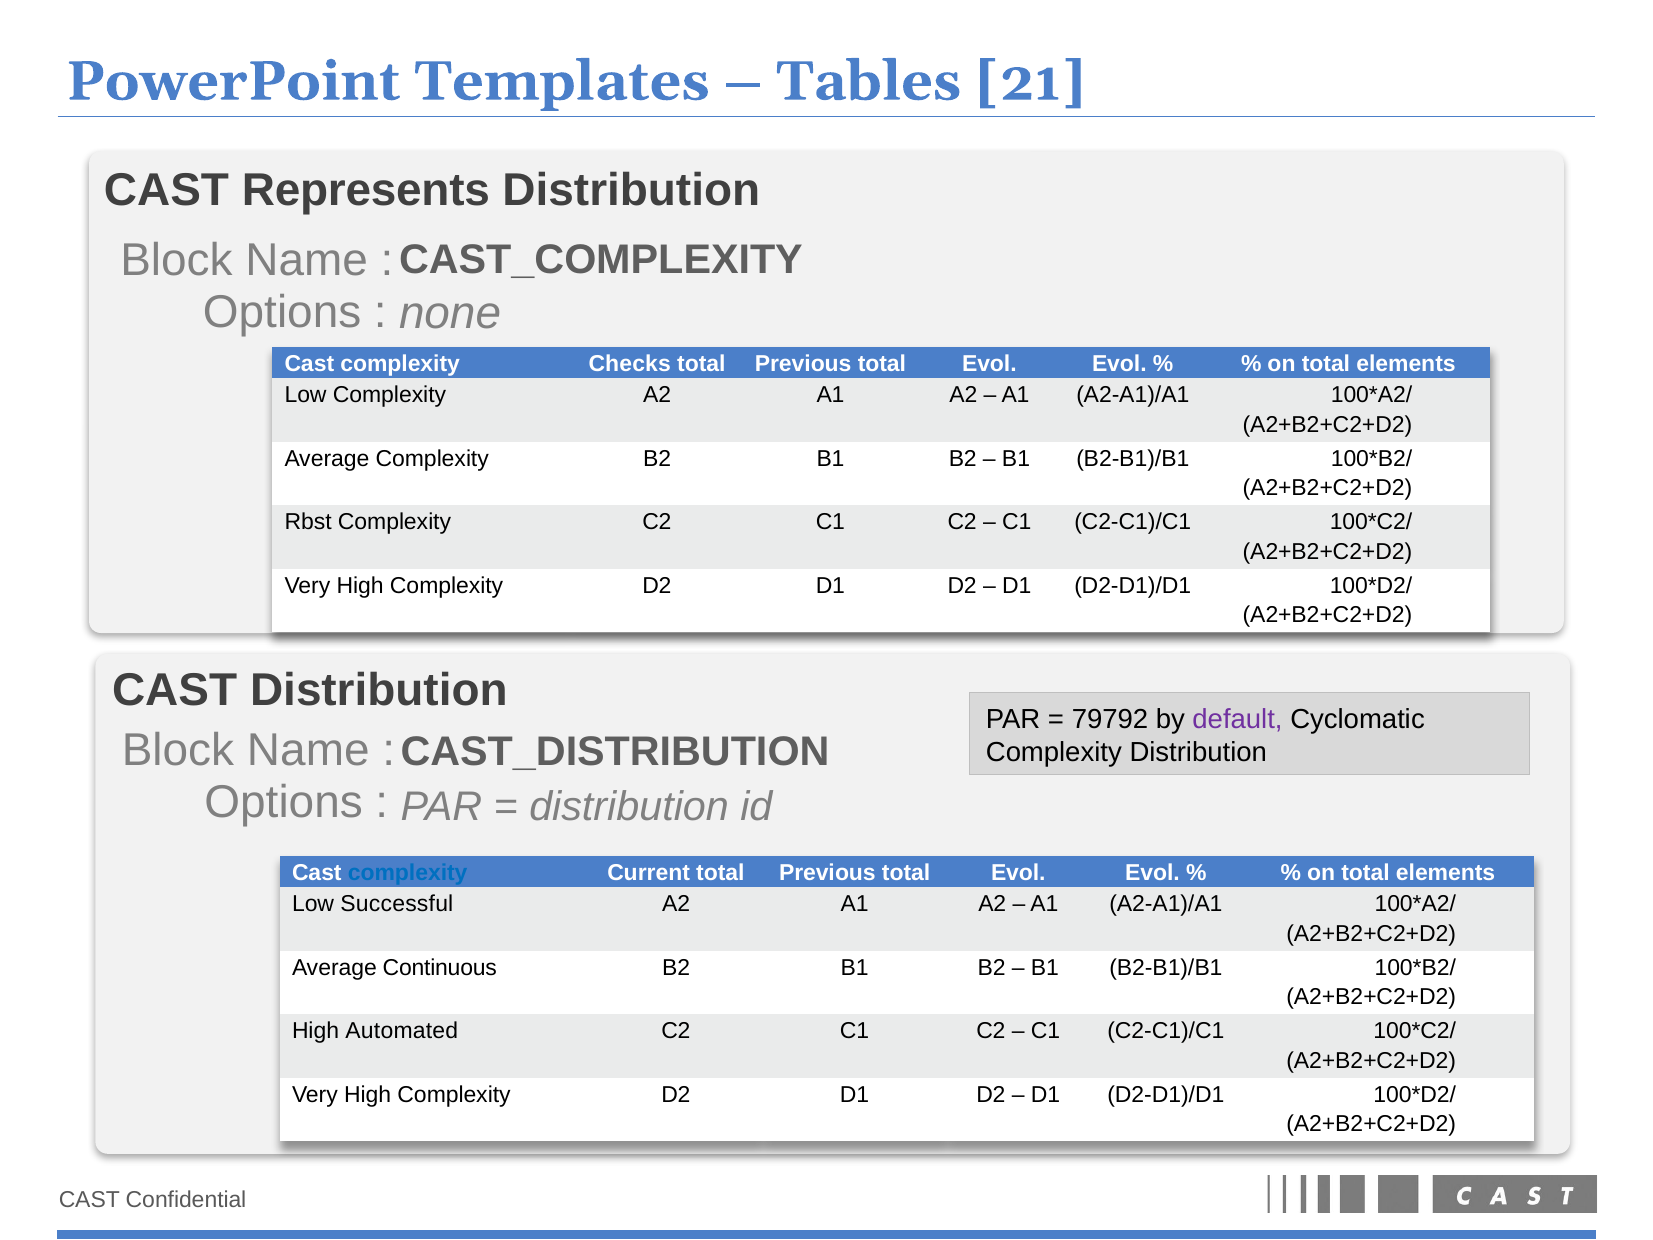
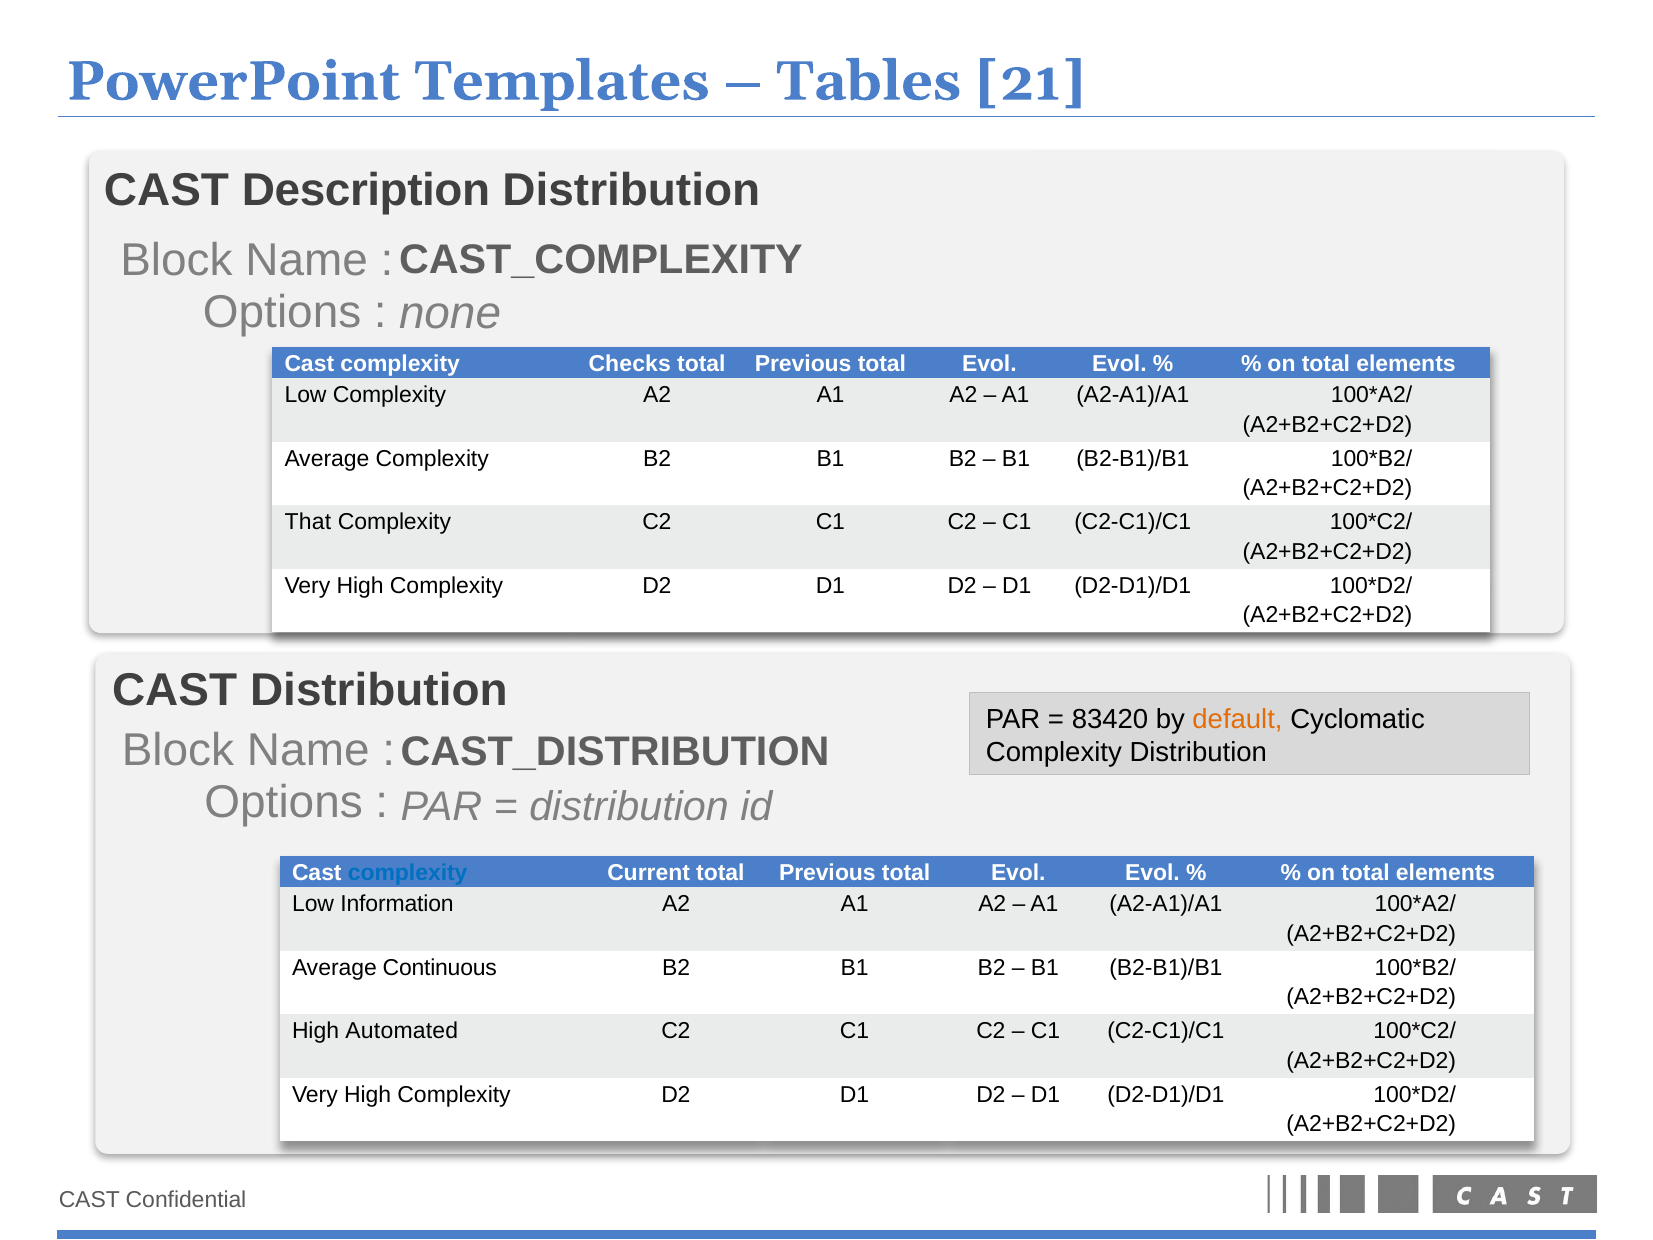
Represents: Represents -> Description
Rbst: Rbst -> That
79792: 79792 -> 83420
default colour: purple -> orange
Successful: Successful -> Information
